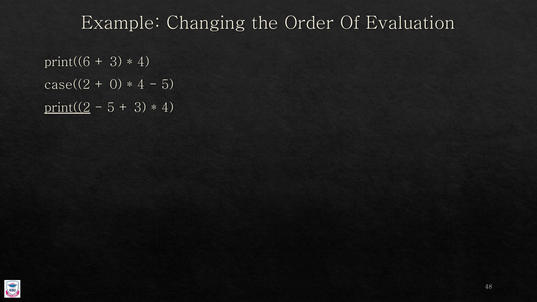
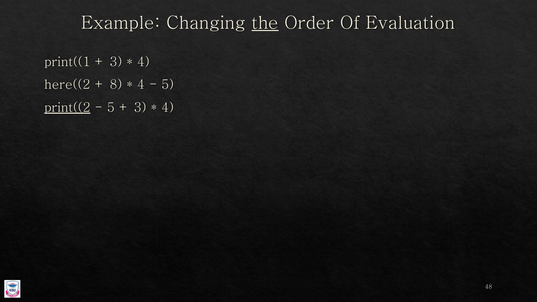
the underline: none -> present
print((6: print((6 -> print((1
case((2: case((2 -> here((2
0: 0 -> 8
